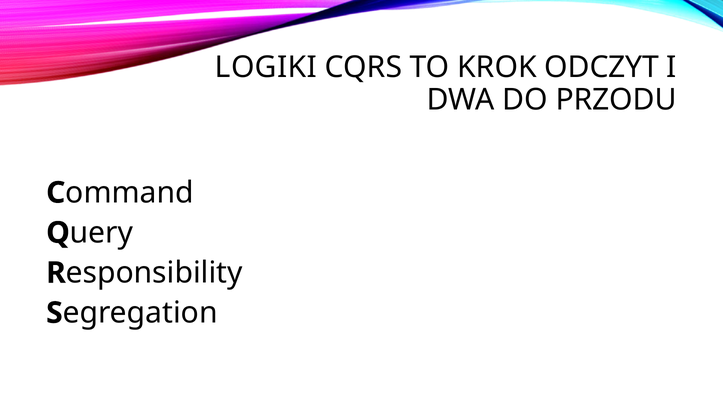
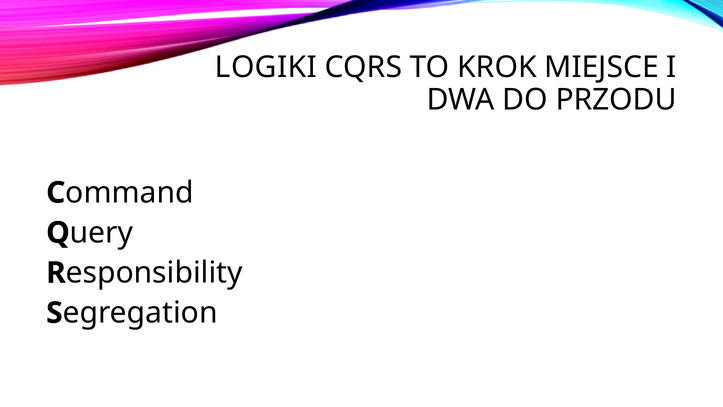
ODCZYT: ODCZYT -> MIEJSCE
